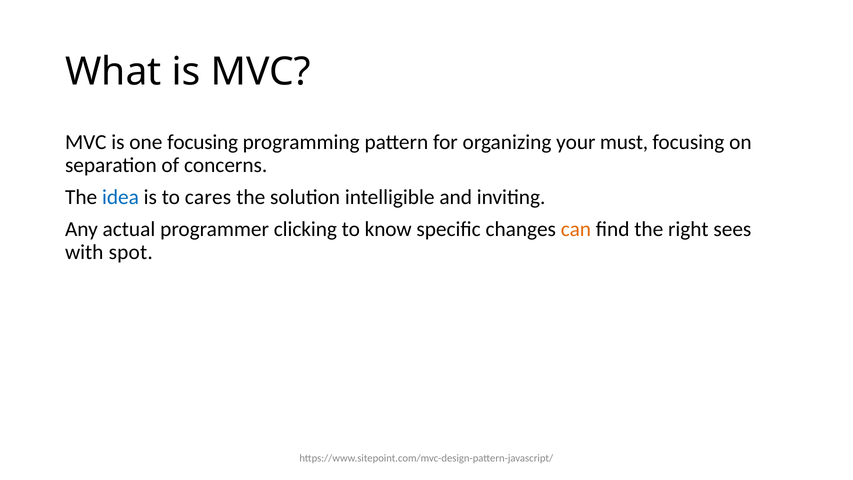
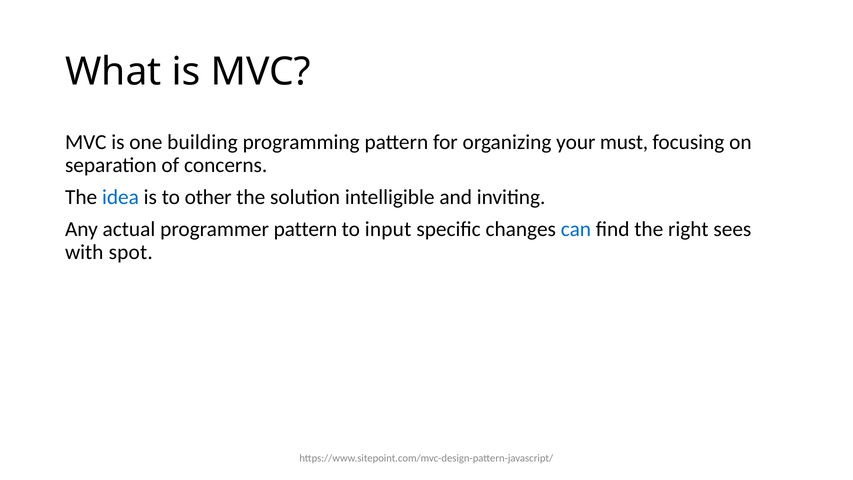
one focusing: focusing -> building
cares: cares -> other
programmer clicking: clicking -> pattern
know: know -> input
can colour: orange -> blue
